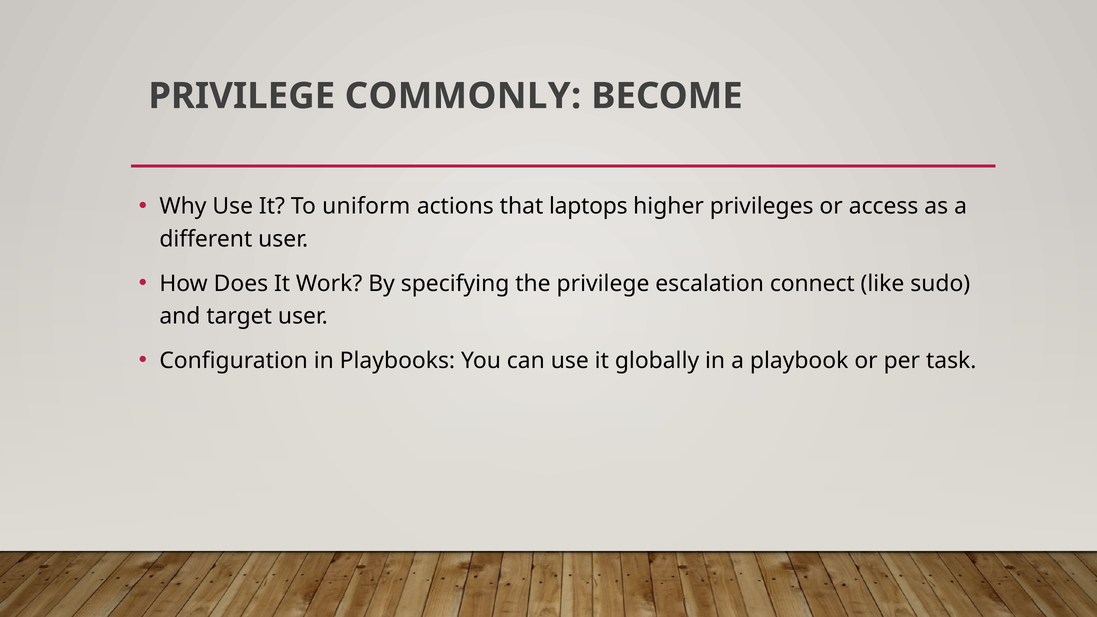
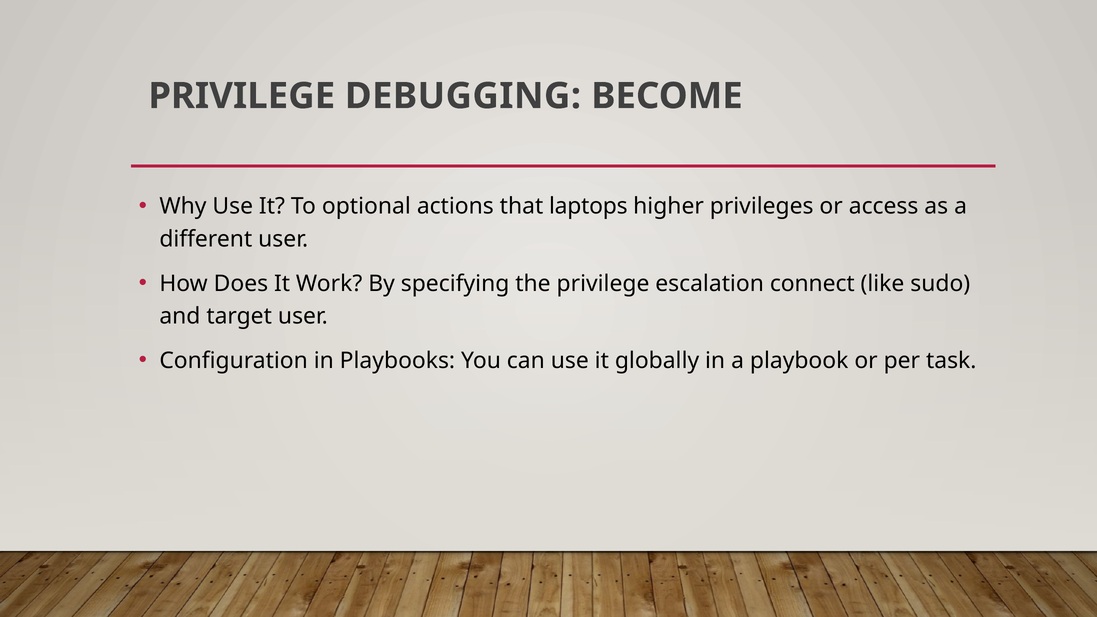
COMMONLY: COMMONLY -> DEBUGGING
uniform: uniform -> optional
